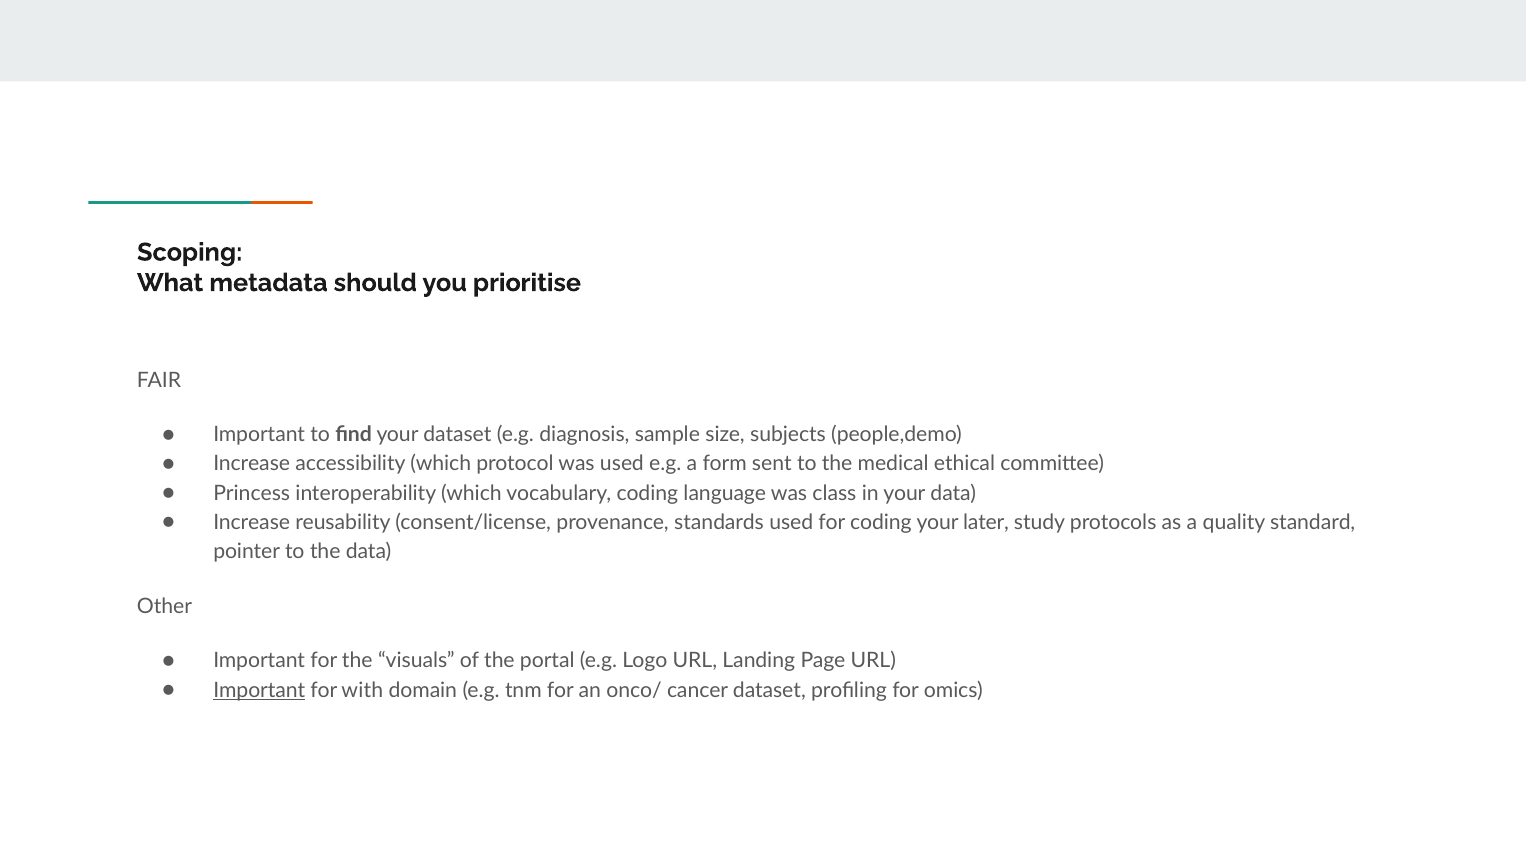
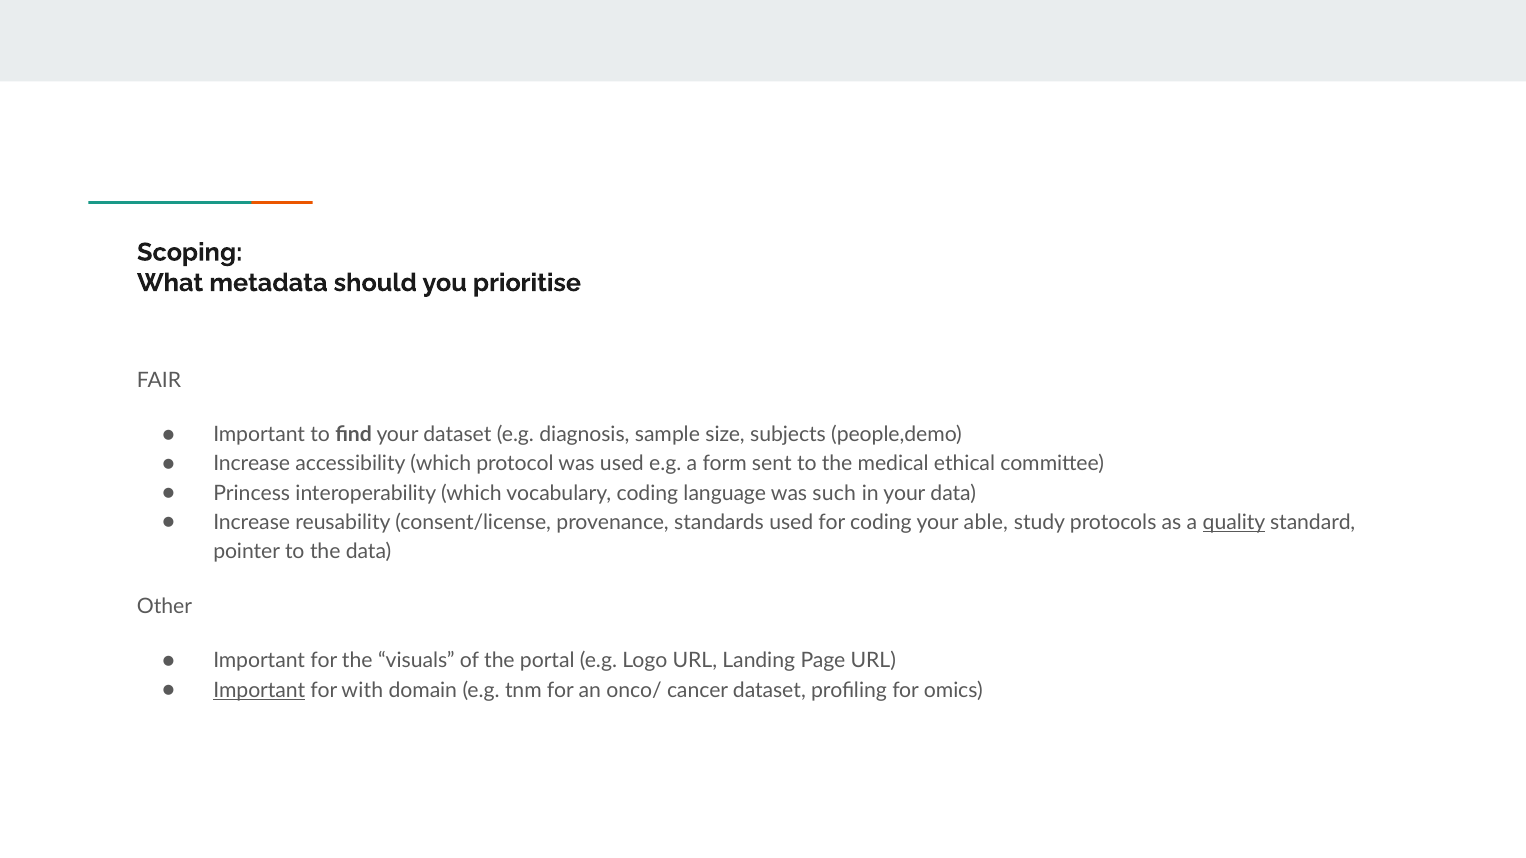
class: class -> such
later: later -> able
quality underline: none -> present
